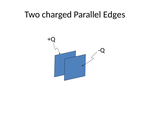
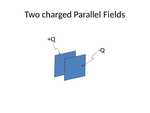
Edges: Edges -> Fields
